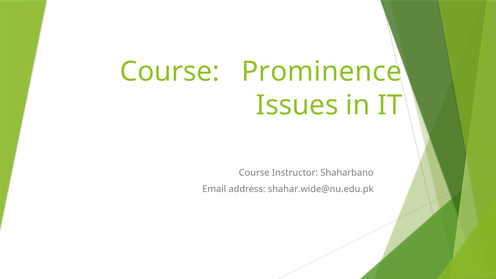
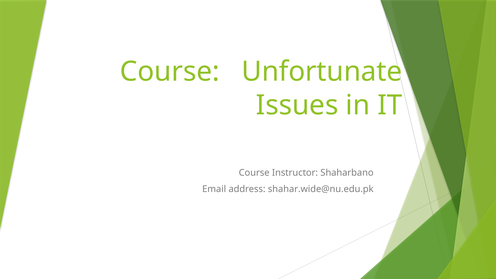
Prominence: Prominence -> Unfortunate
